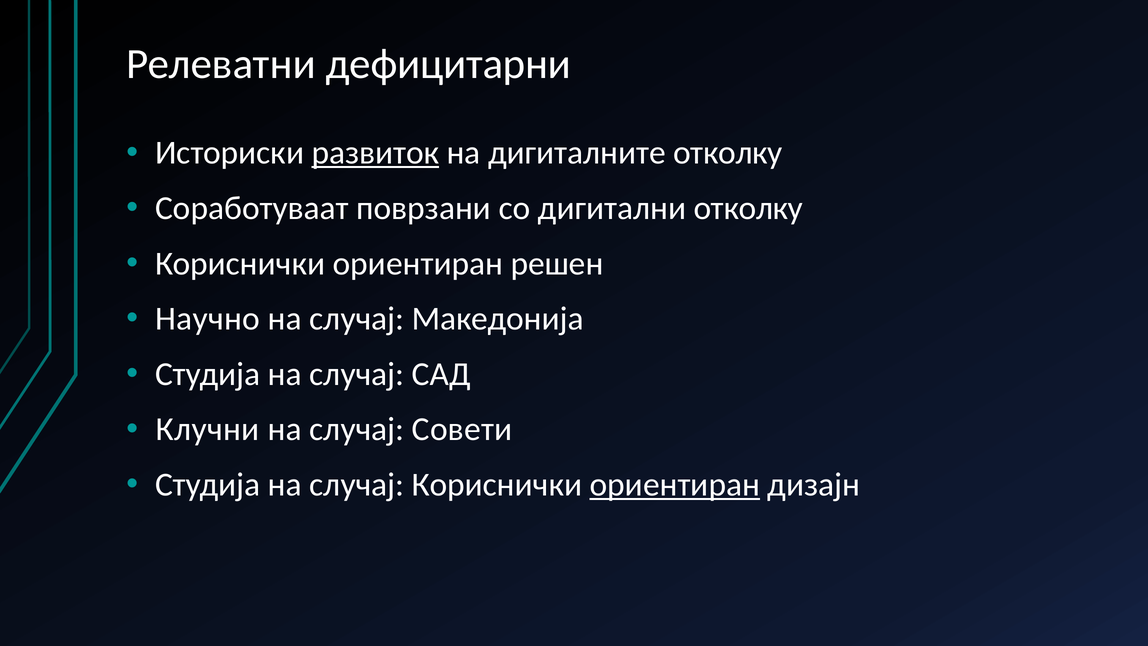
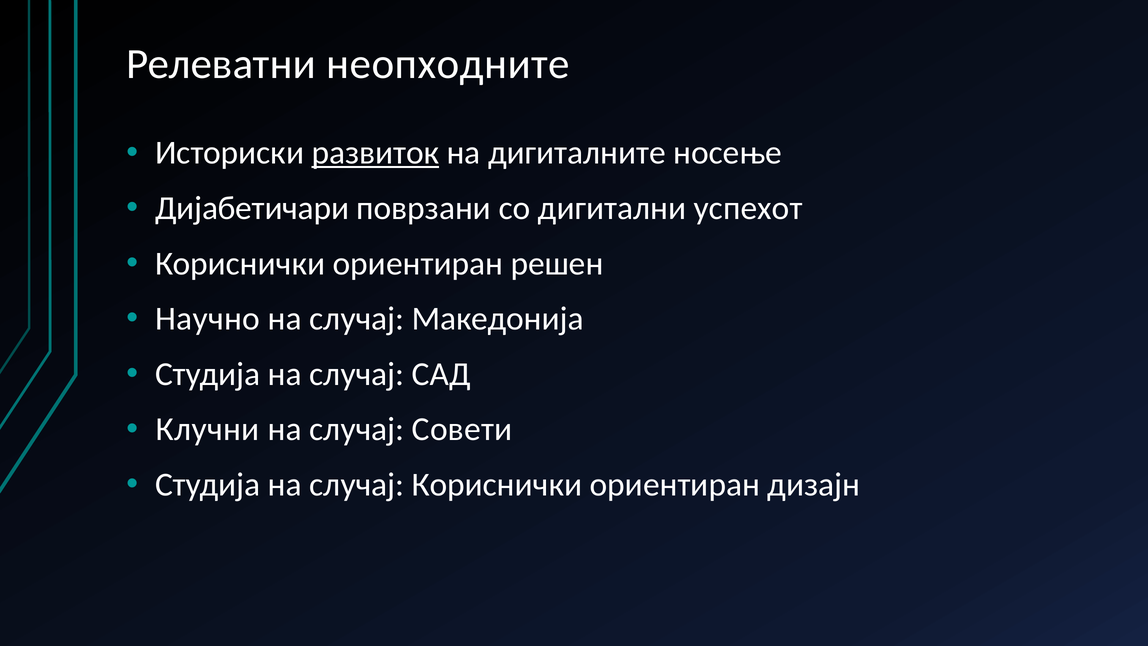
дефицитарни: дефицитарни -> неопходните
дигиталните отколку: отколку -> носење
Соработуваат: Соработуваат -> Дијабетичари
дигитални отколку: отколку -> успехот
ориентиран at (675, 485) underline: present -> none
